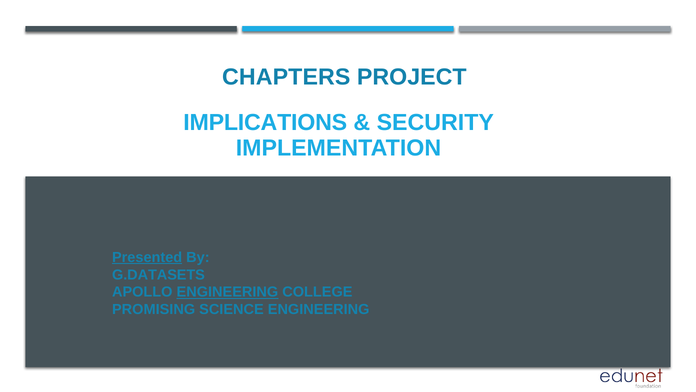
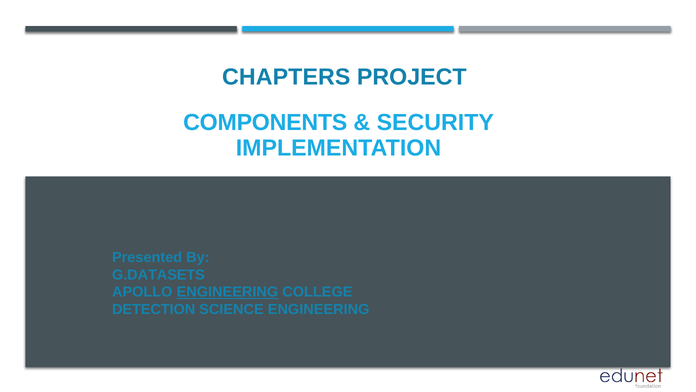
IMPLICATIONS: IMPLICATIONS -> COMPONENTS
Presented underline: present -> none
PROMISING: PROMISING -> DETECTION
